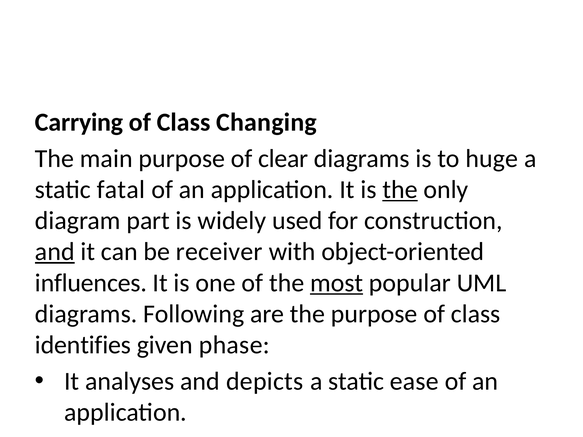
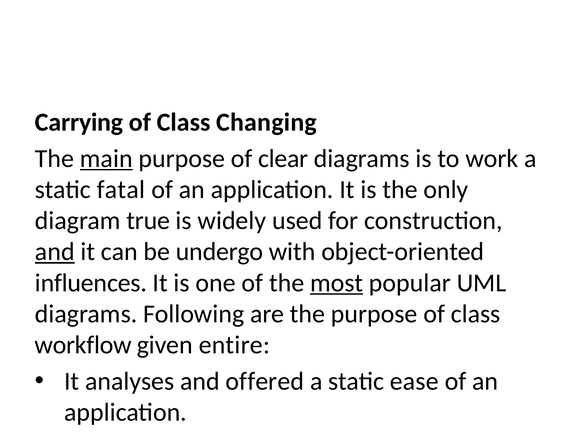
main underline: none -> present
huge: huge -> work
the at (400, 190) underline: present -> none
part: part -> true
receiver: receiver -> undergo
identifies: identifies -> workflow
phase: phase -> entire
depicts: depicts -> offered
